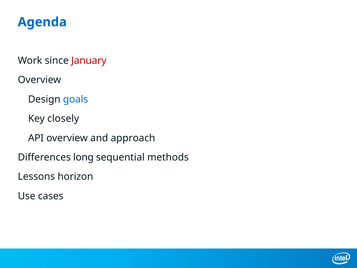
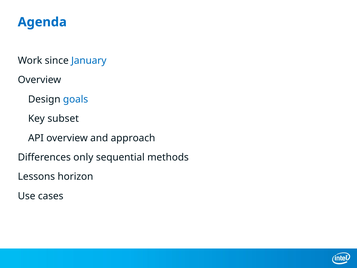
January colour: red -> blue
closely: closely -> subset
long: long -> only
